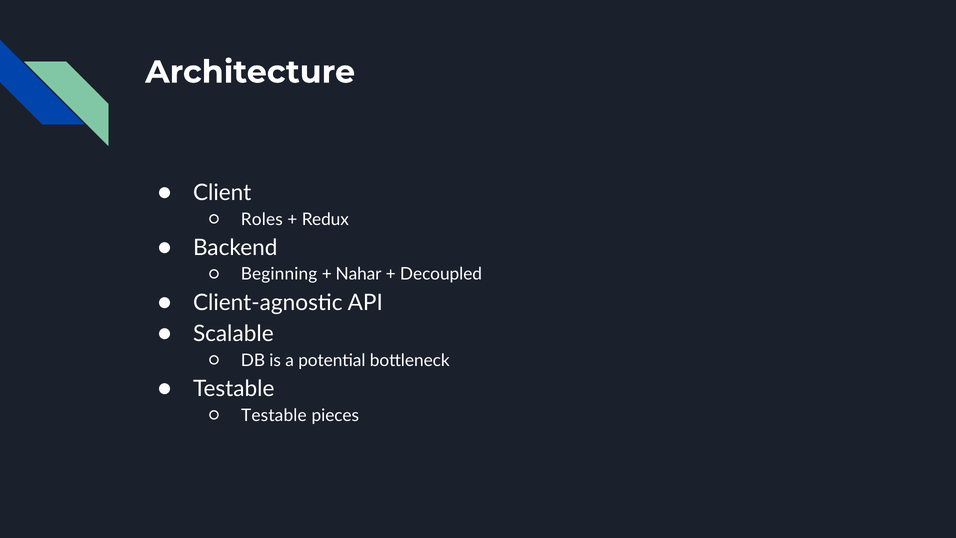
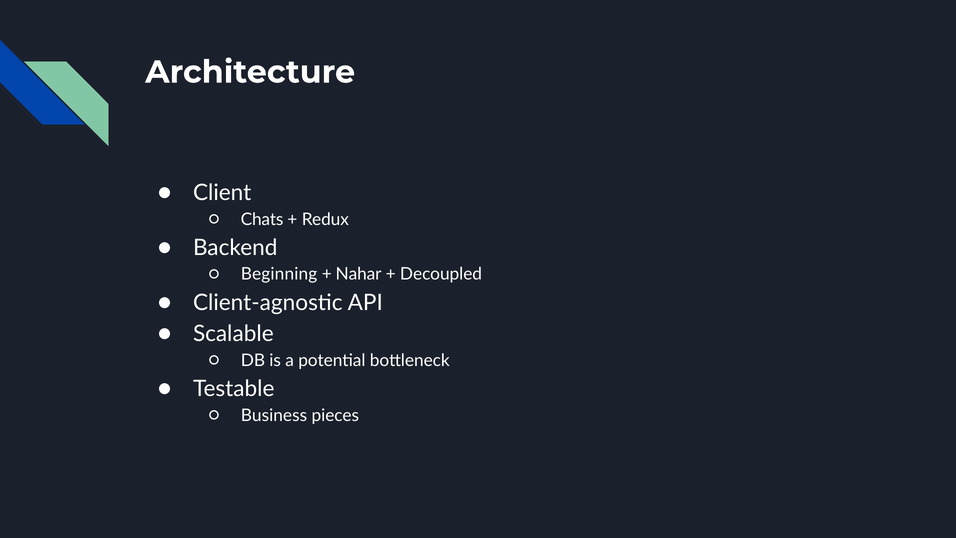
Roles: Roles -> Chats
Testable at (274, 415): Testable -> Business
